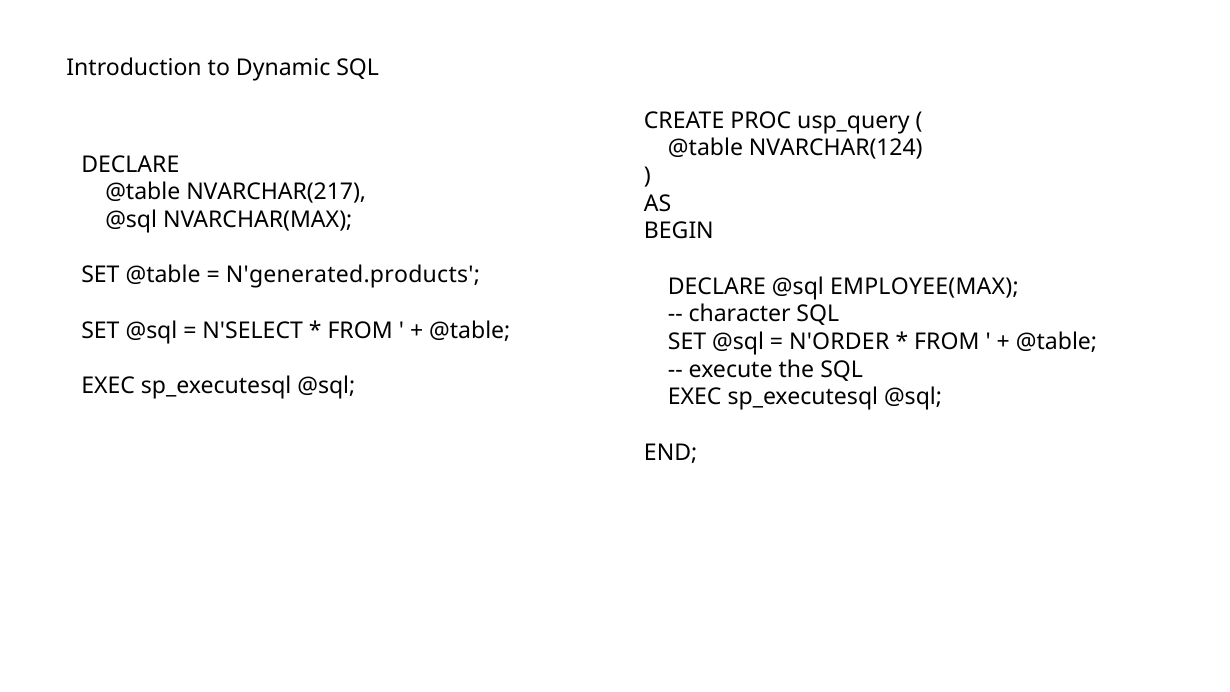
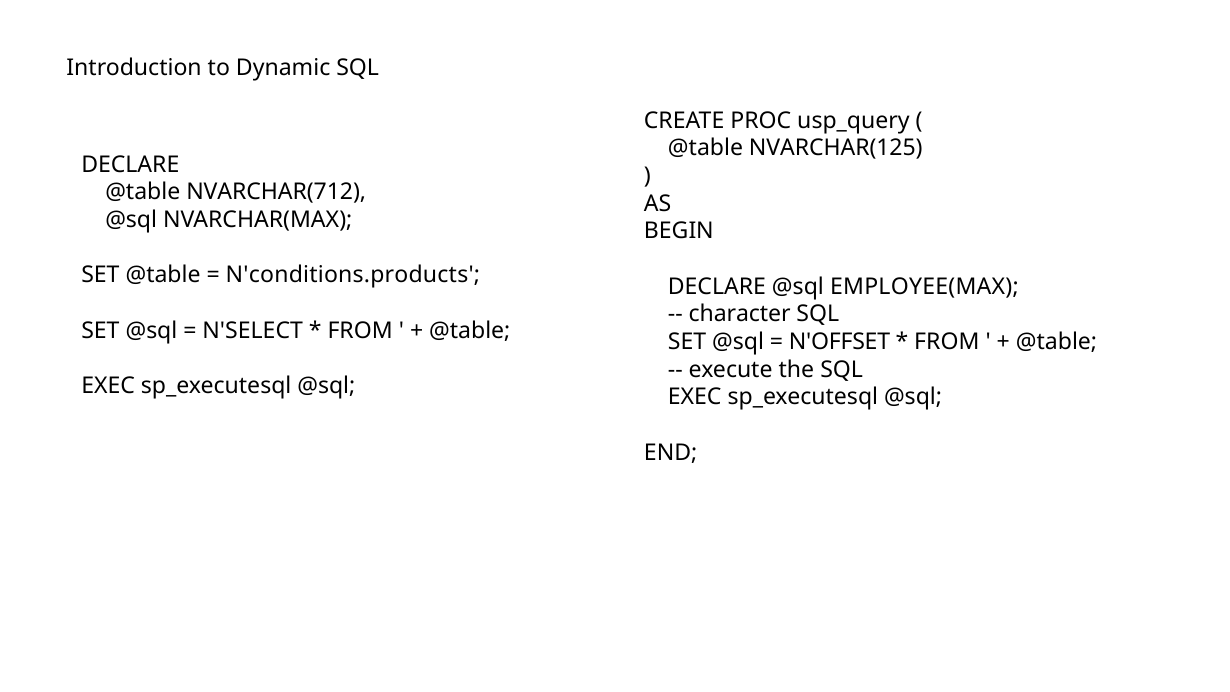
NVARCHAR(124: NVARCHAR(124 -> NVARCHAR(125
NVARCHAR(217: NVARCHAR(217 -> NVARCHAR(712
N'generated.products: N'generated.products -> N'conditions.products
N'ORDER: N'ORDER -> N'OFFSET
